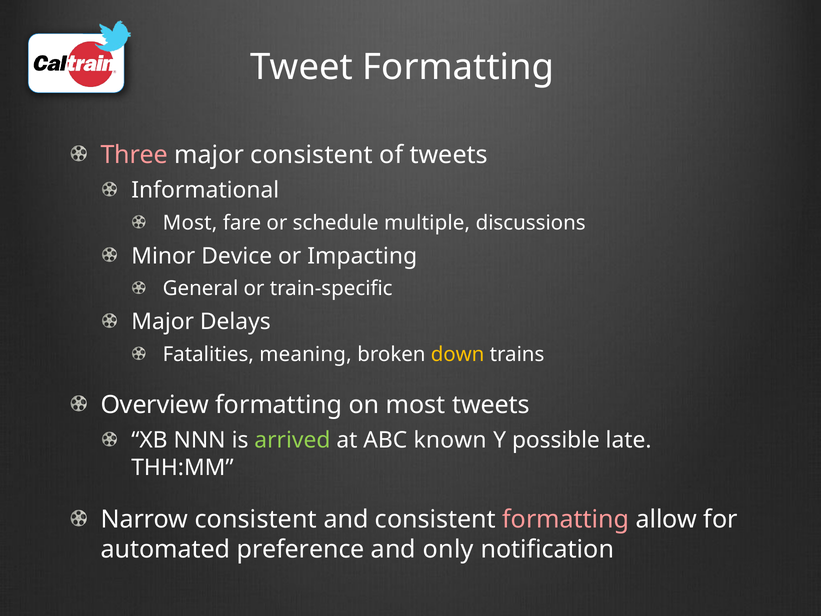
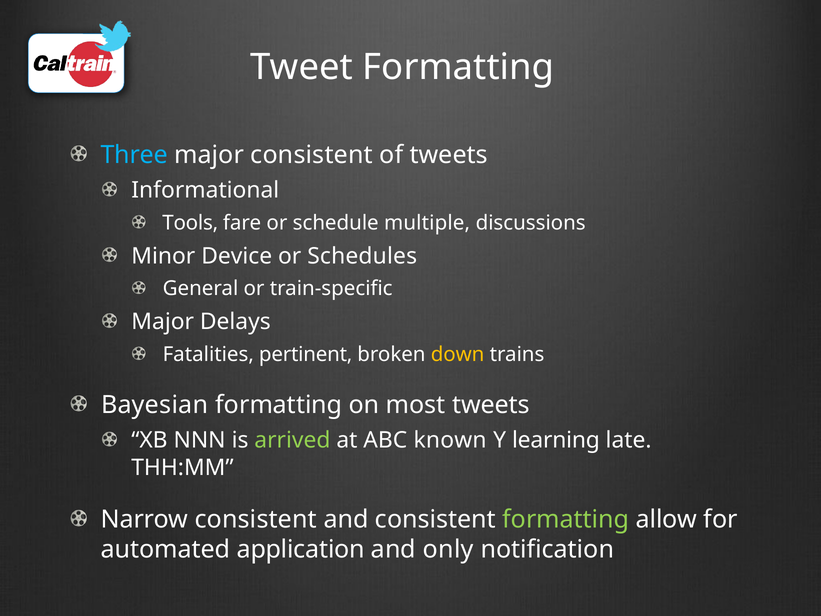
Three colour: pink -> light blue
Most at (190, 223): Most -> Tools
Impacting: Impacting -> Schedules
meaning: meaning -> pertinent
Overview: Overview -> Bayesian
possible: possible -> learning
formatting at (566, 519) colour: pink -> light green
preference: preference -> application
